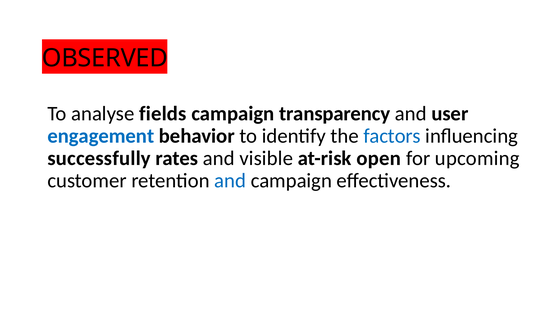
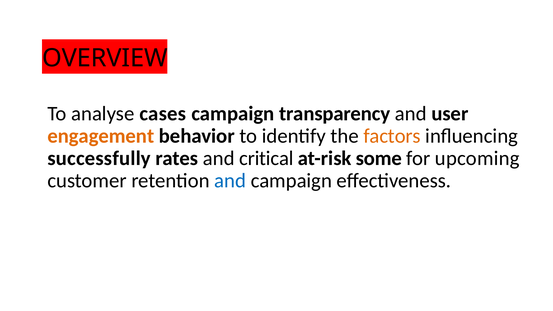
OBSERVED: OBSERVED -> OVERVIEW
fields: fields -> cases
engagement colour: blue -> orange
factors colour: blue -> orange
visible: visible -> critical
open: open -> some
